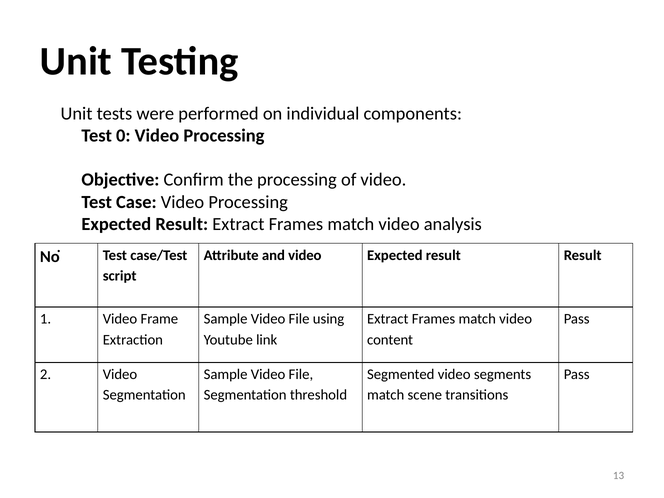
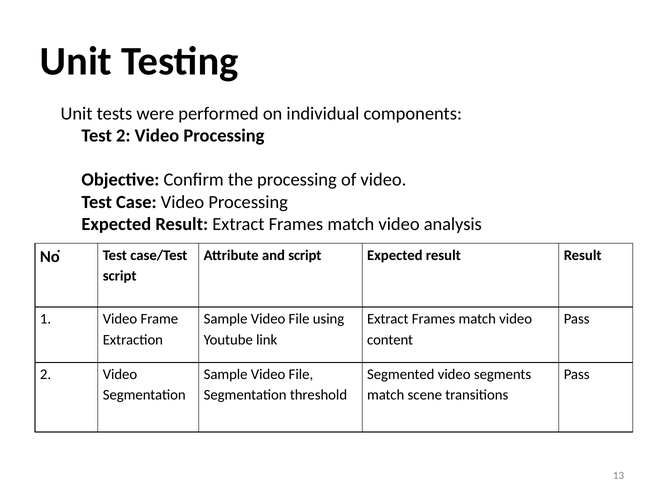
Test 0: 0 -> 2
and video: video -> script
